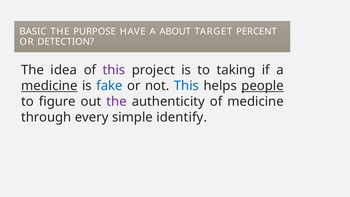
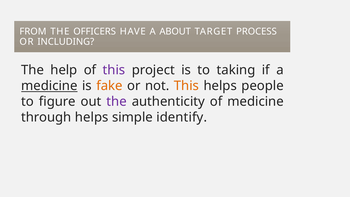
BASIC: BASIC -> FROM
PURPOSE: PURPOSE -> OFFICERS
PERCENT: PERCENT -> PROCESS
DETECTION: DETECTION -> INCLUDING
idea: idea -> help
fake colour: blue -> orange
This at (186, 86) colour: blue -> orange
people underline: present -> none
through every: every -> helps
